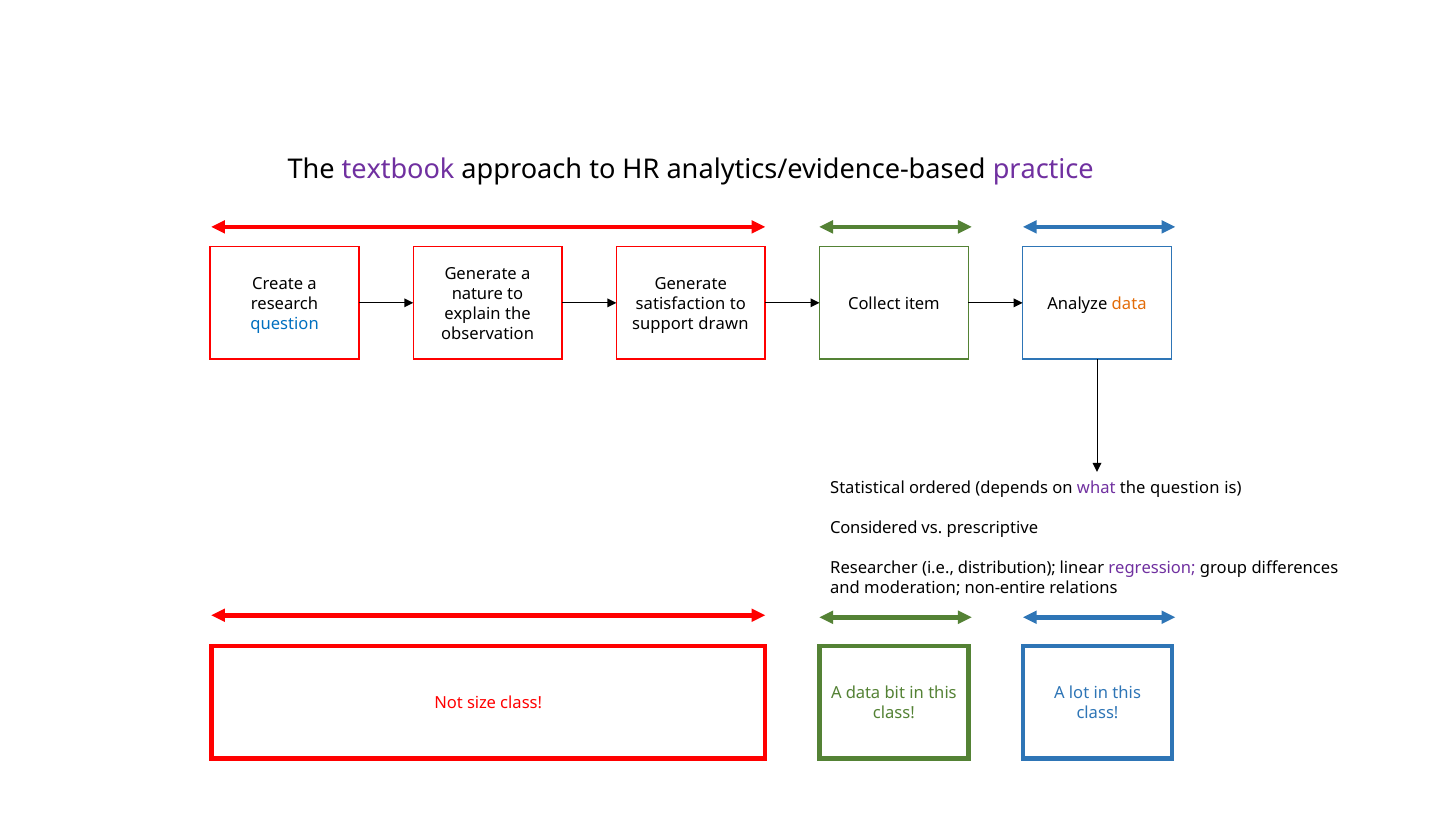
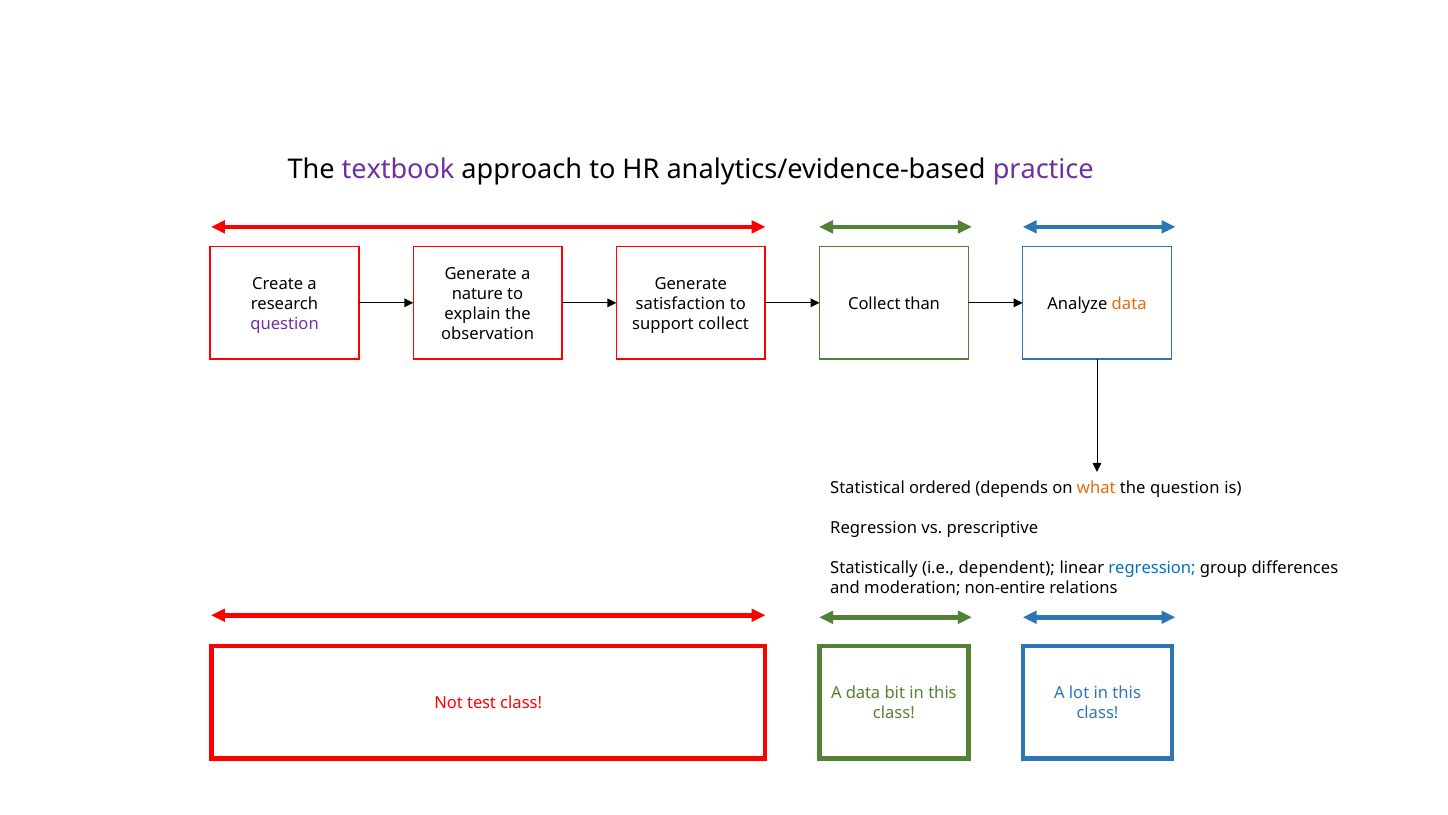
item: item -> than
question at (285, 324) colour: blue -> purple
support drawn: drawn -> collect
what colour: purple -> orange
Considered at (874, 528): Considered -> Regression
Researcher: Researcher -> Statistically
distribution: distribution -> dependent
regression at (1152, 568) colour: purple -> blue
size: size -> test
